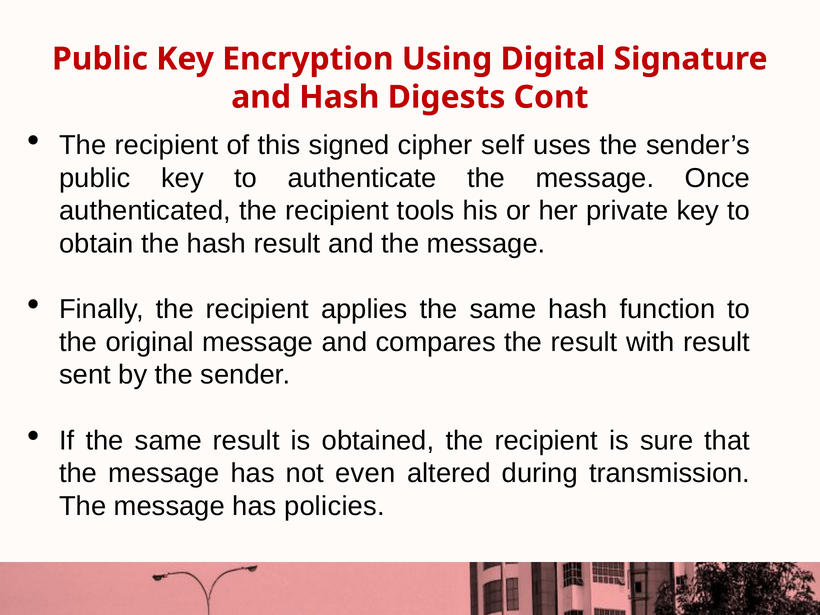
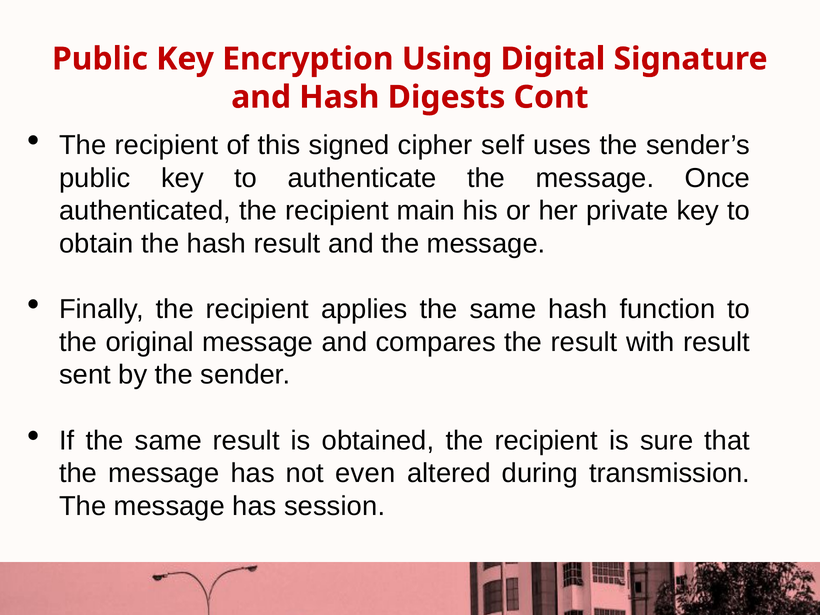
tools: tools -> main
policies: policies -> session
